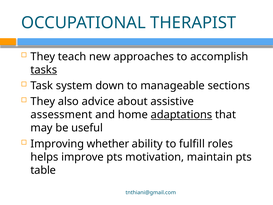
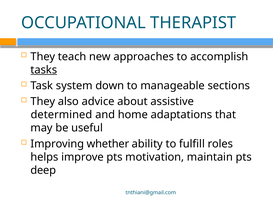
assessment: assessment -> determined
adaptations underline: present -> none
table: table -> deep
